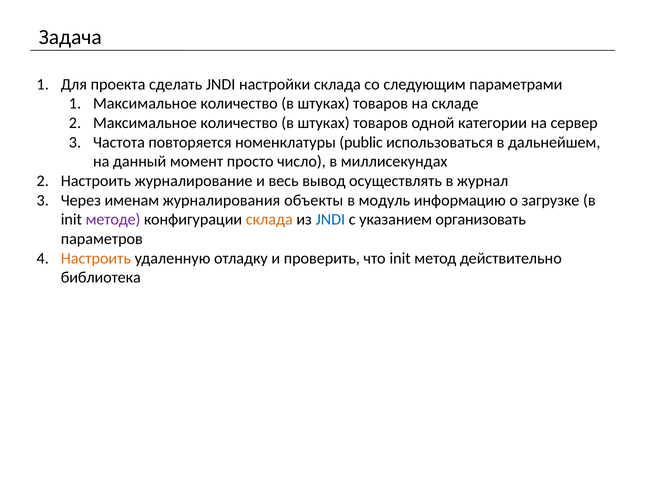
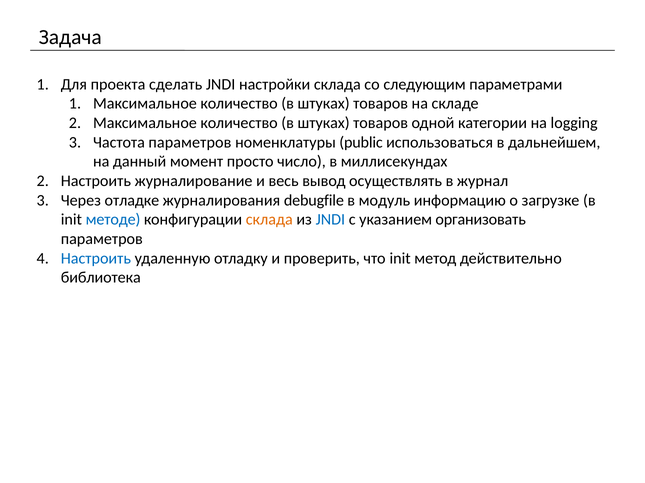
сервер: сервер -> logging
Частота повторяется: повторяется -> параметров
именам: именам -> отладке
объекты: объекты -> debugfile
методе colour: purple -> blue
Настроить at (96, 259) colour: orange -> blue
